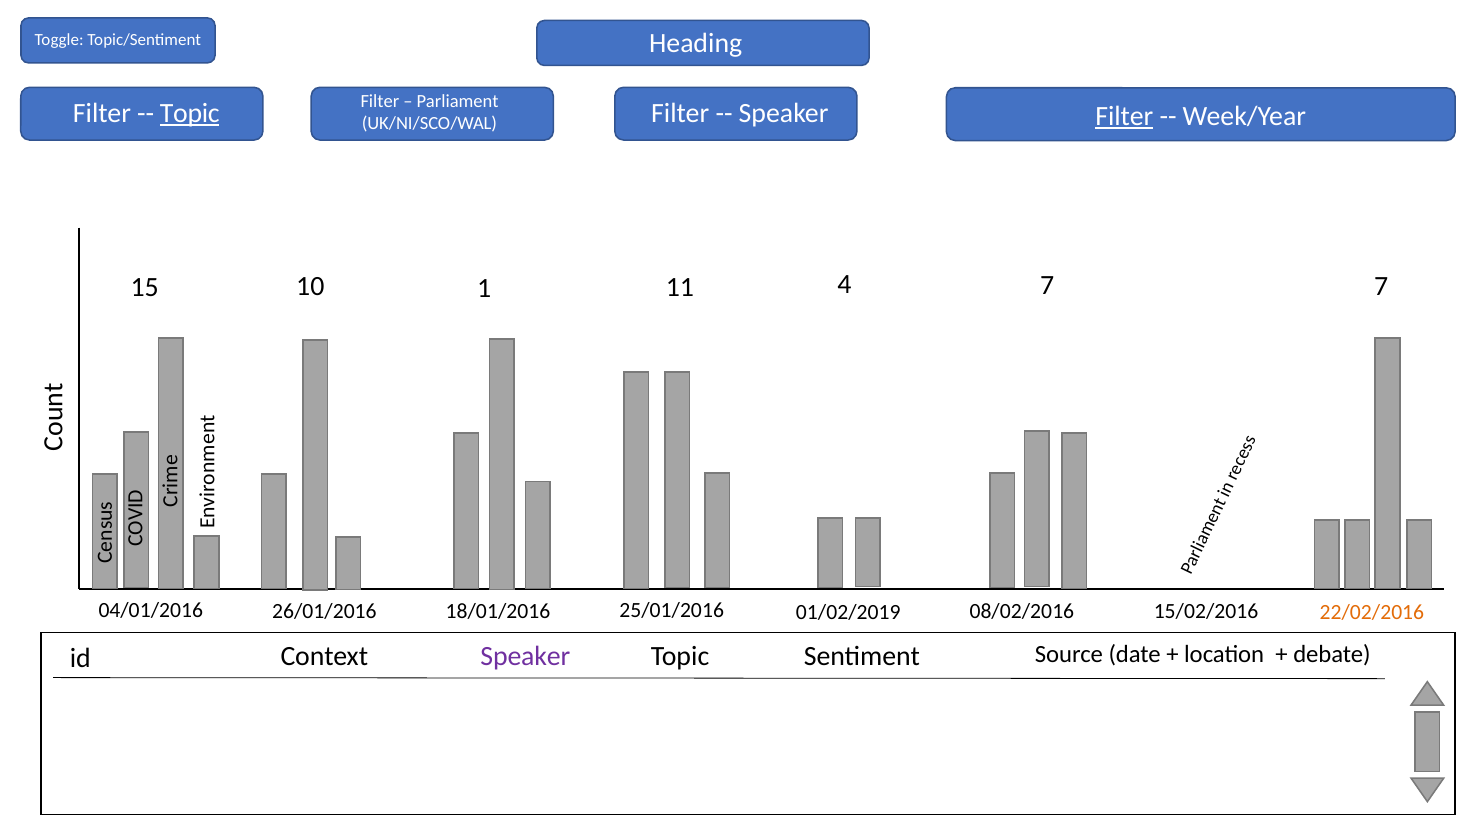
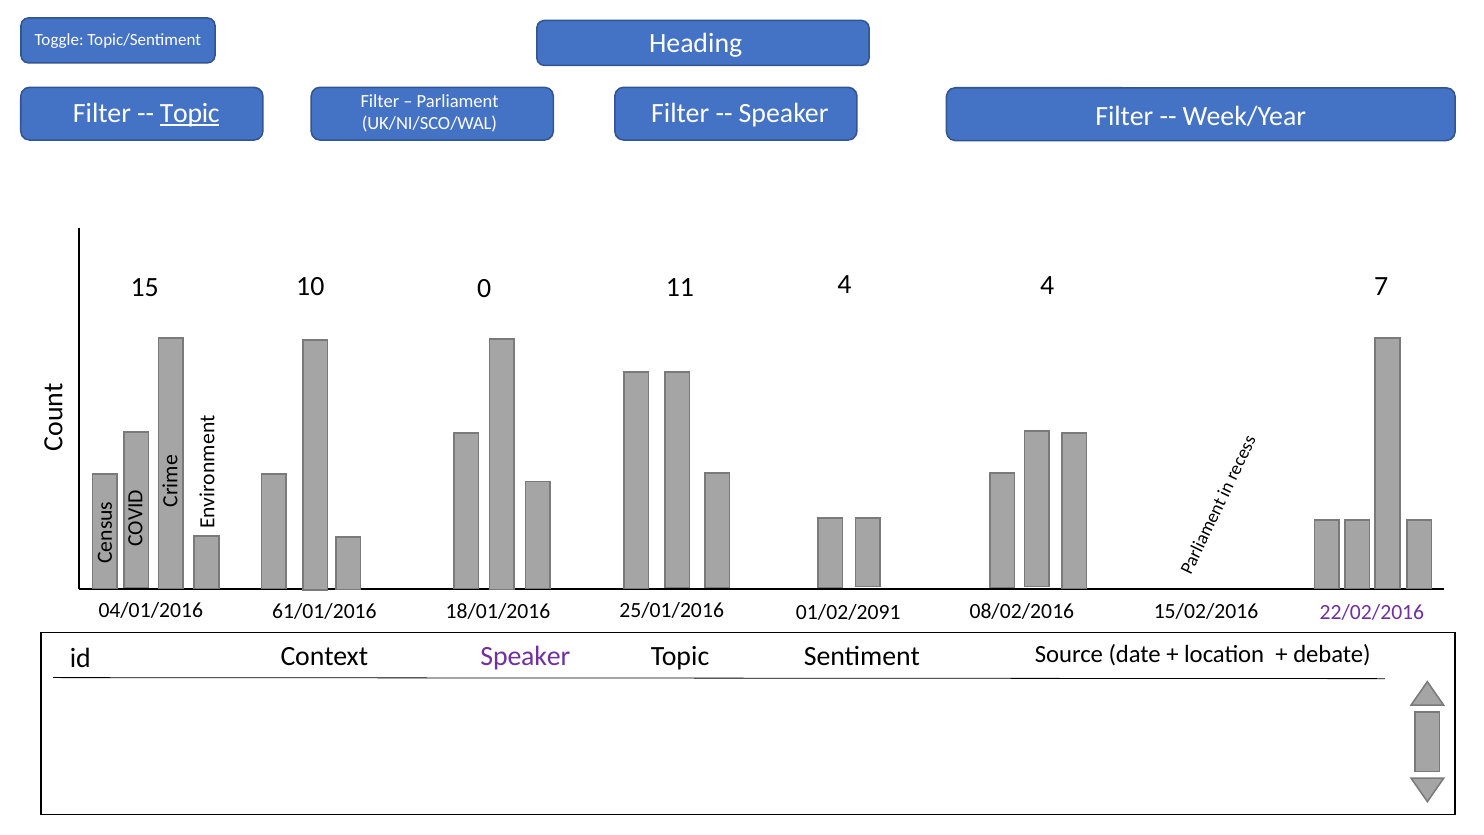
Filter at (1124, 116) underline: present -> none
1: 1 -> 0
4 7: 7 -> 4
26/01/2016: 26/01/2016 -> 61/01/2016
01/02/2019: 01/02/2019 -> 01/02/2091
22/02/2016 colour: orange -> purple
